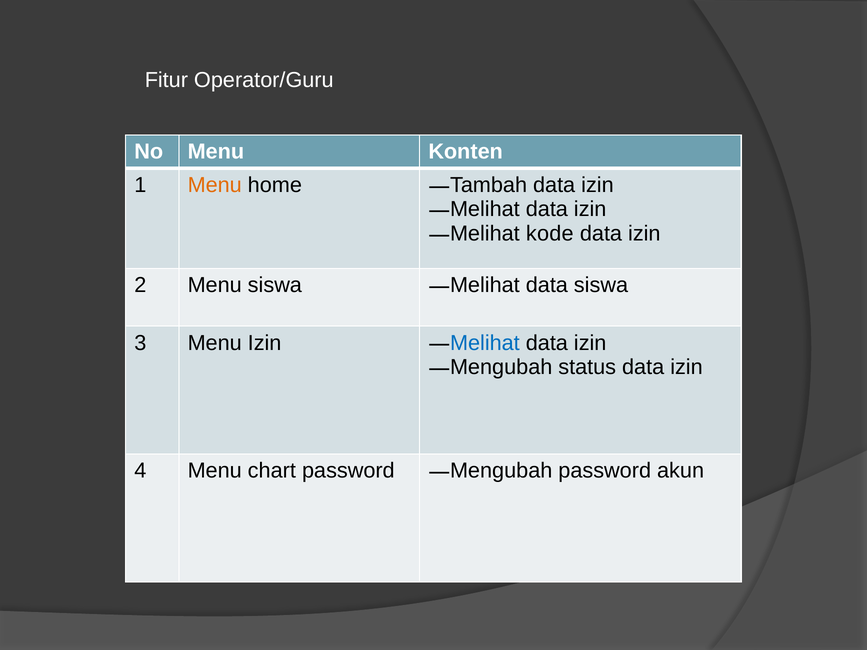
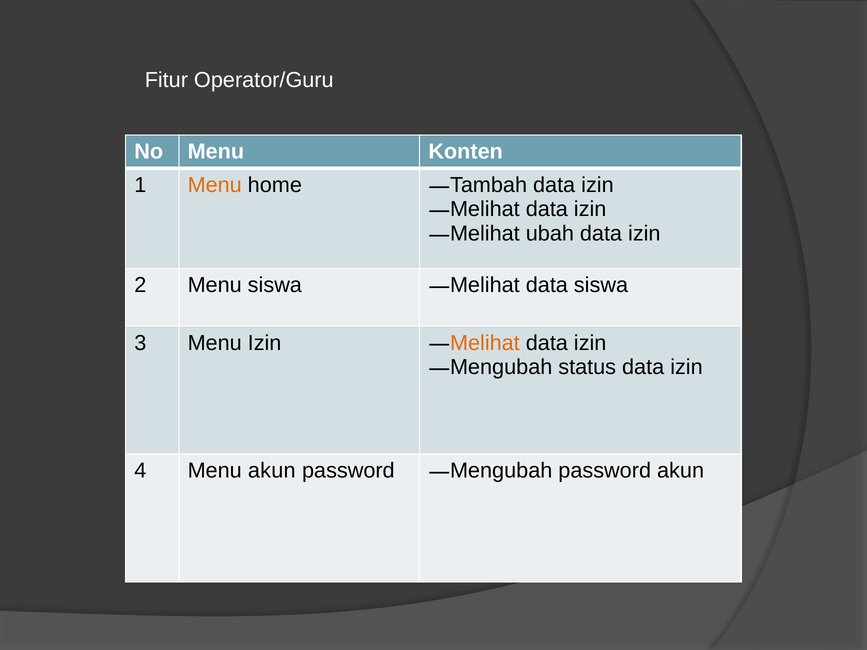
kode: kode -> ubah
Melihat at (485, 343) colour: blue -> orange
Menu chart: chart -> akun
